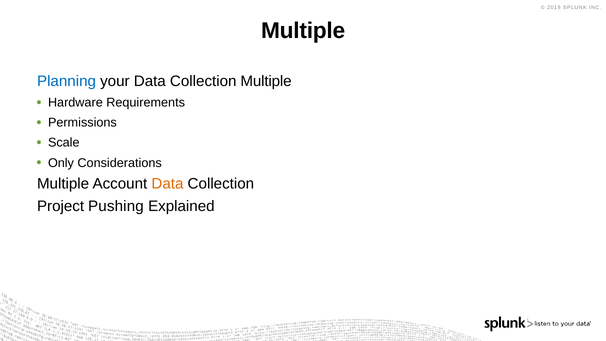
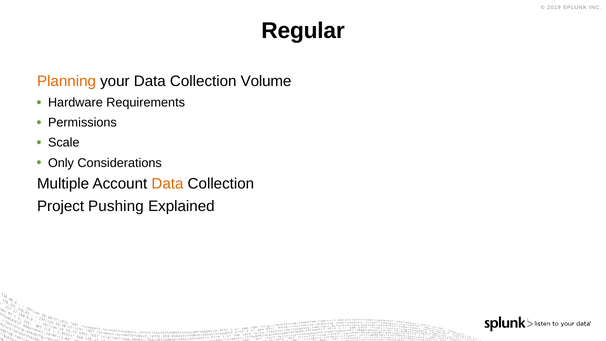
Multiple at (303, 31): Multiple -> Regular
Planning colour: blue -> orange
Collection Multiple: Multiple -> Volume
